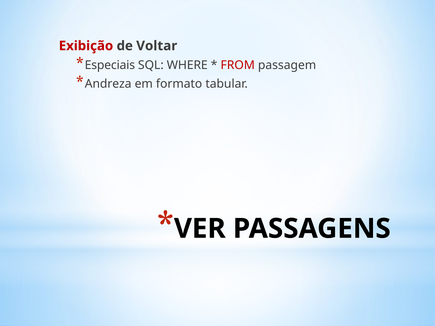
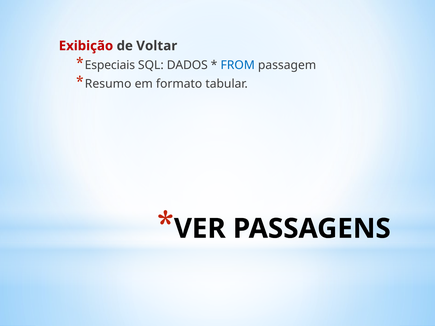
WHERE: WHERE -> DADOS
FROM colour: red -> blue
Andreza: Andreza -> Resumo
